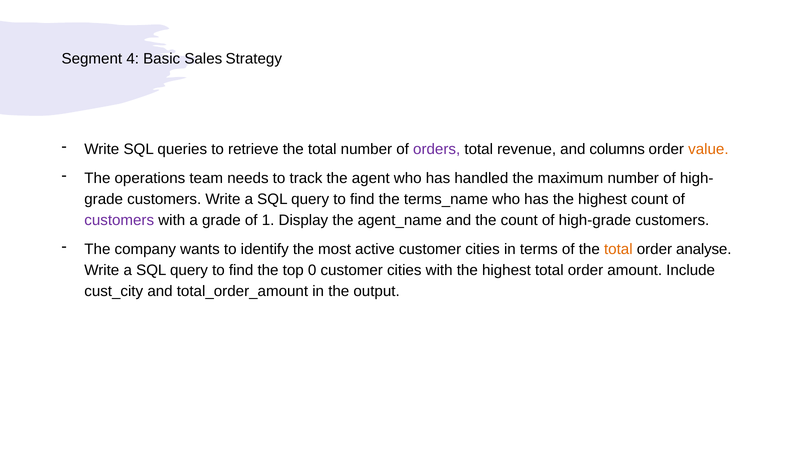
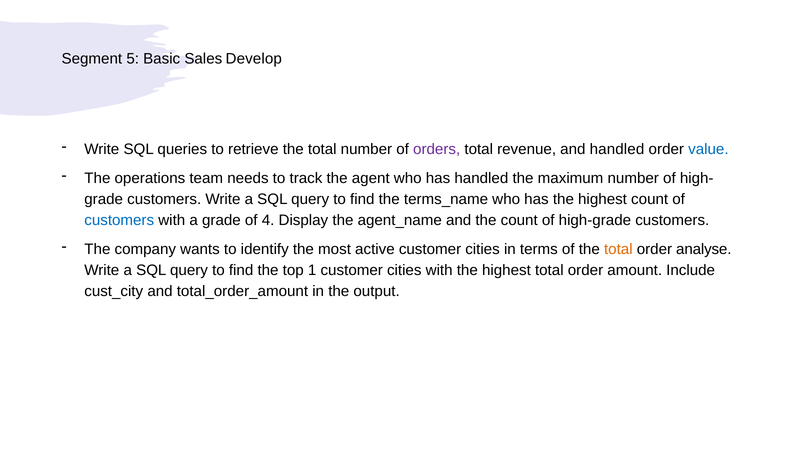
4: 4 -> 5
Strategy: Strategy -> Develop
and columns: columns -> handled
value colour: orange -> blue
customers at (119, 220) colour: purple -> blue
1: 1 -> 4
0: 0 -> 1
